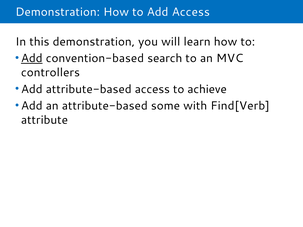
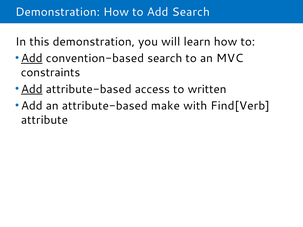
Add Access: Access -> Search
controllers: controllers -> constraints
Add at (32, 89) underline: none -> present
achieve: achieve -> written
some: some -> make
